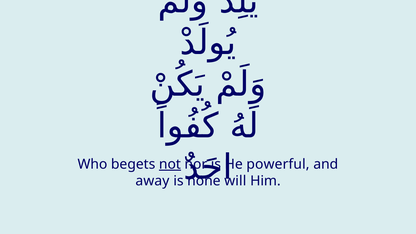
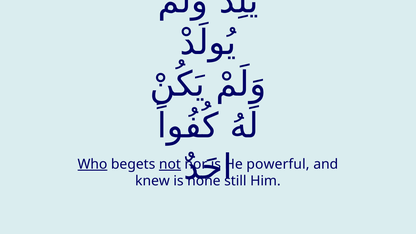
Who underline: none -> present
away: away -> knew
will: will -> still
